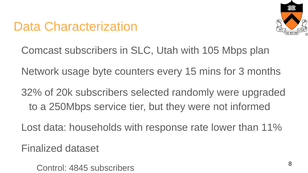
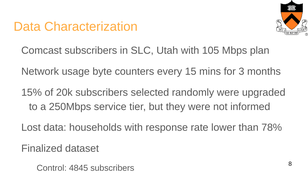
32%: 32% -> 15%
11%: 11% -> 78%
